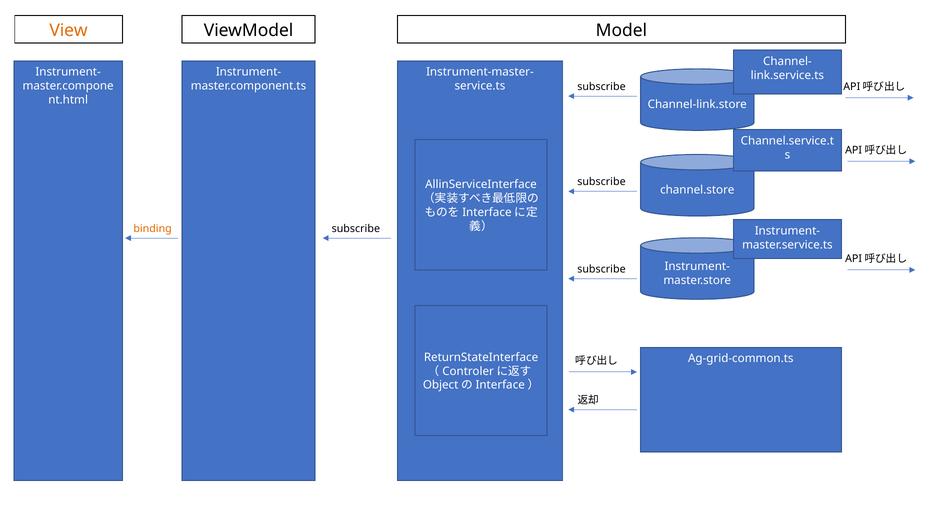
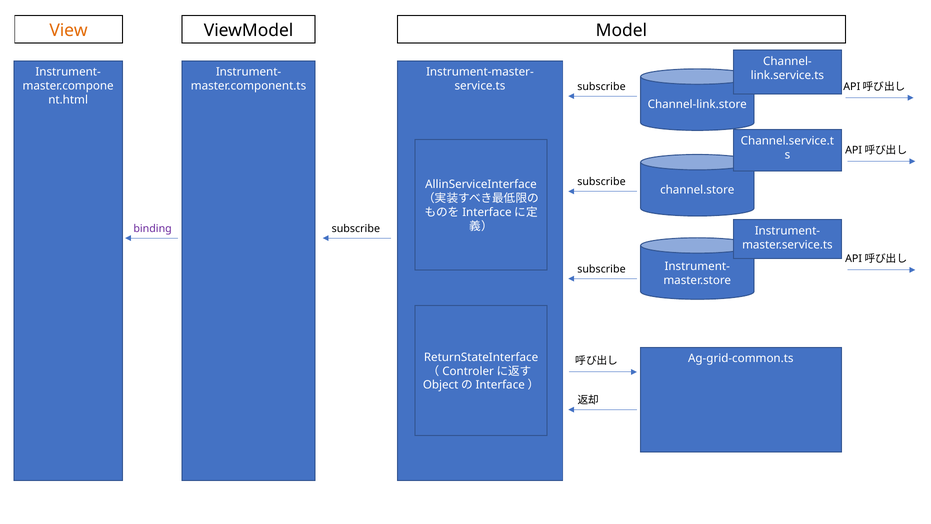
binding colour: orange -> purple
